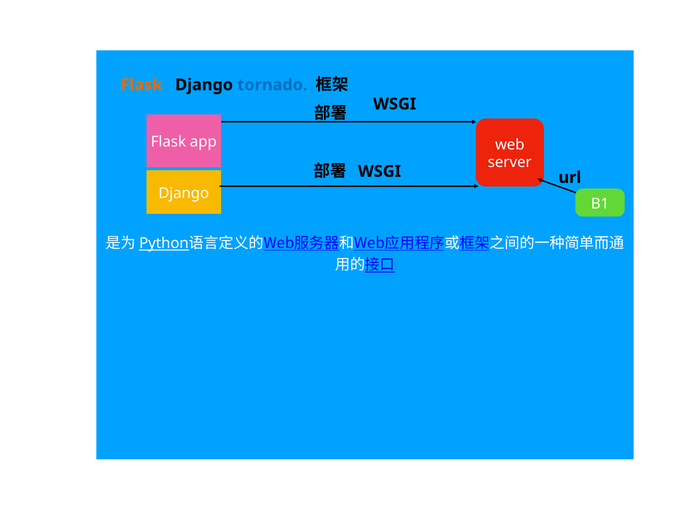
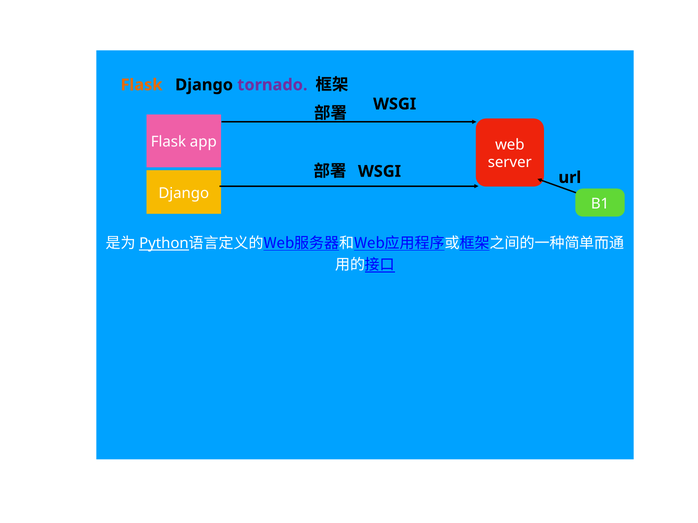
tornado colour: blue -> purple
